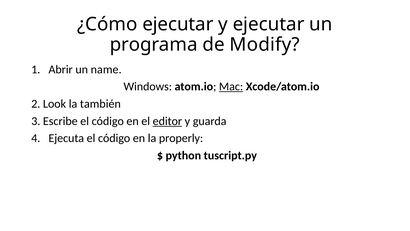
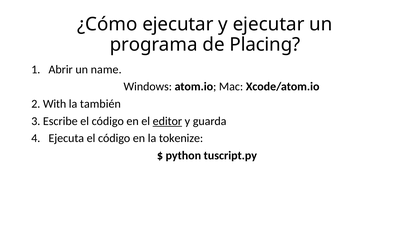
Modify: Modify -> Placing
Mac underline: present -> none
Look: Look -> With
properly: properly -> tokenize
